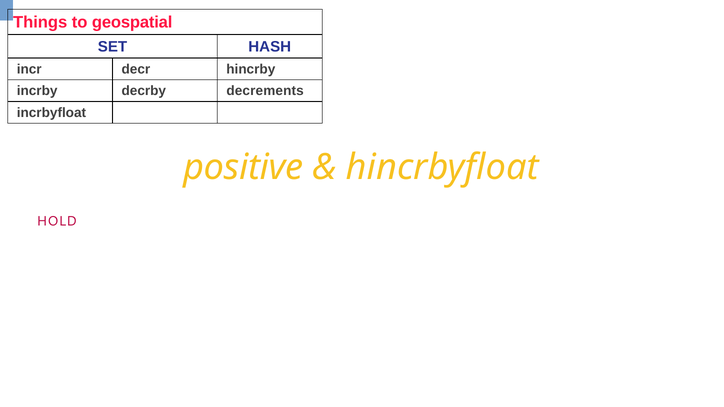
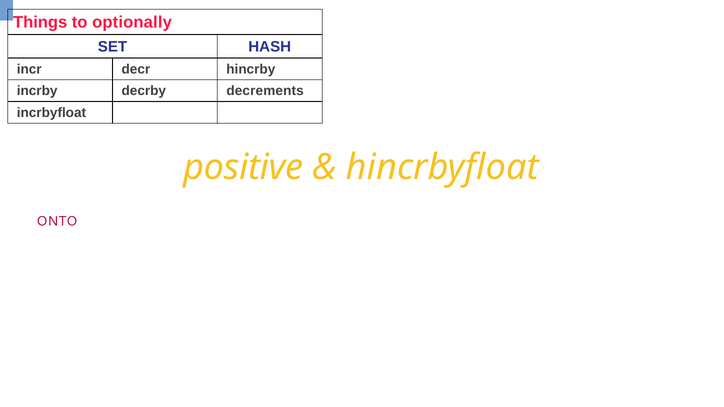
geospatial: geospatial -> optionally
HOLD: HOLD -> ONTO
